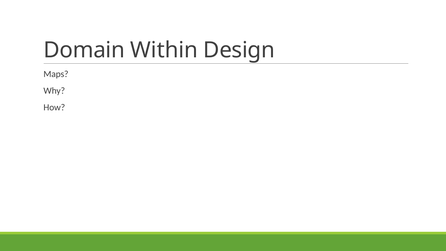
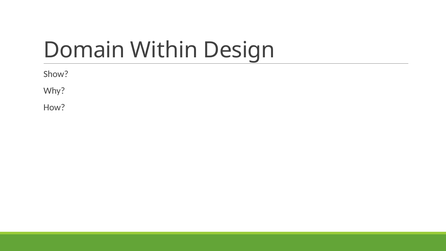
Maps: Maps -> Show
